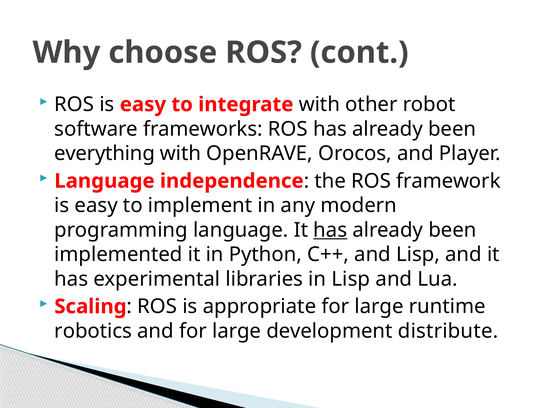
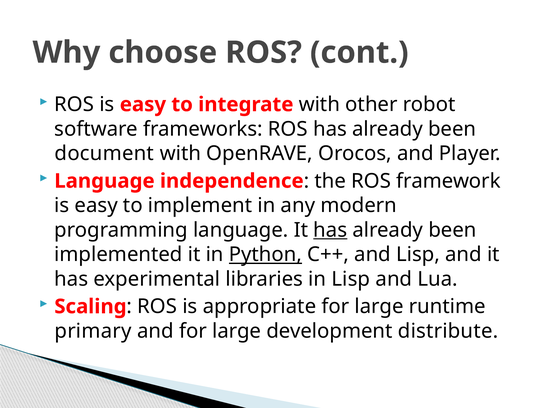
everything: everything -> document
Python underline: none -> present
robotics: robotics -> primary
